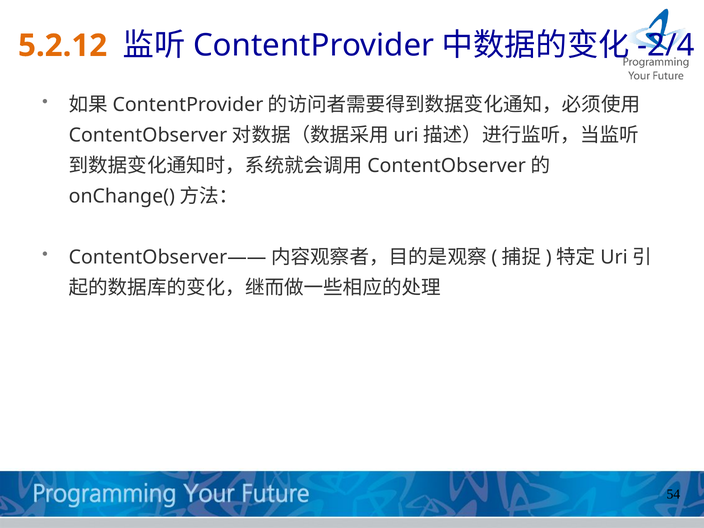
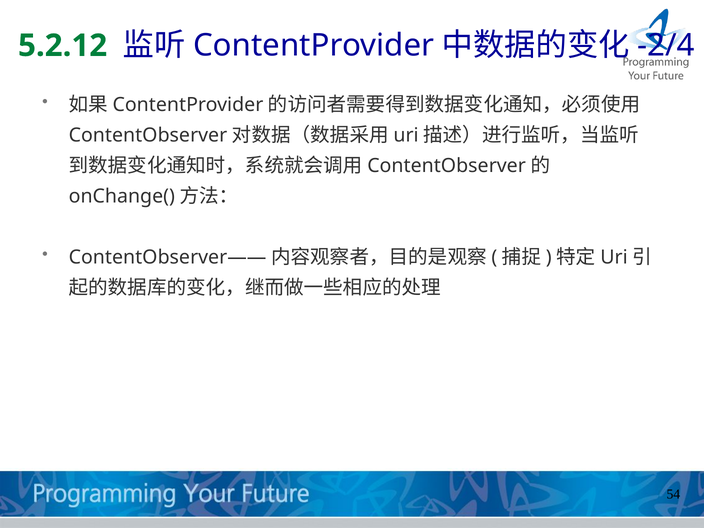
5.2.12 colour: orange -> green
